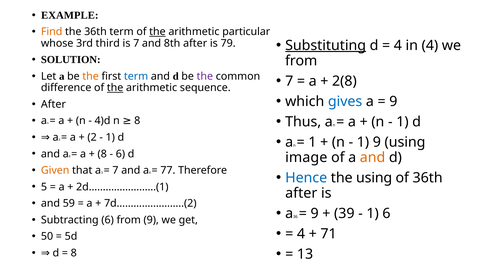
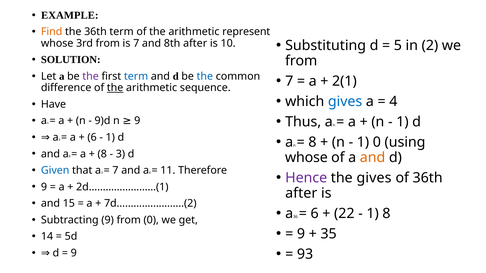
the at (157, 32) underline: present -> none
particular: particular -> represent
Substituting underline: present -> none
4 at (398, 46): 4 -> 5
in 4: 4 -> 2
3rd third: third -> from
79: 79 -> 10
the at (91, 76) colour: orange -> purple
the at (205, 76) colour: purple -> blue
2(8: 2(8 -> 2(1
9 at (393, 102): 9 -> 4
After at (53, 104): After -> Have
4)d: 4)d -> 9)d
8 at (137, 121): 8 -> 9
2 at (92, 138): 2 -> 6
1 at (312, 142): 1 -> 8
1 9: 9 -> 0
6 at (120, 154): 6 -> 3
image at (306, 158): image -> whose
Given colour: orange -> blue
77: 77 -> 11
Hence colour: blue -> purple
the using: using -> gives
5 at (44, 187): 5 -> 9
59: 59 -> 15
9 at (315, 214): 9 -> 6
39: 39 -> 22
1 6: 6 -> 8
Subtracting 6: 6 -> 9
from 9: 9 -> 0
4 at (301, 234): 4 -> 9
71: 71 -> 35
50: 50 -> 14
13: 13 -> 93
8 at (74, 253): 8 -> 9
